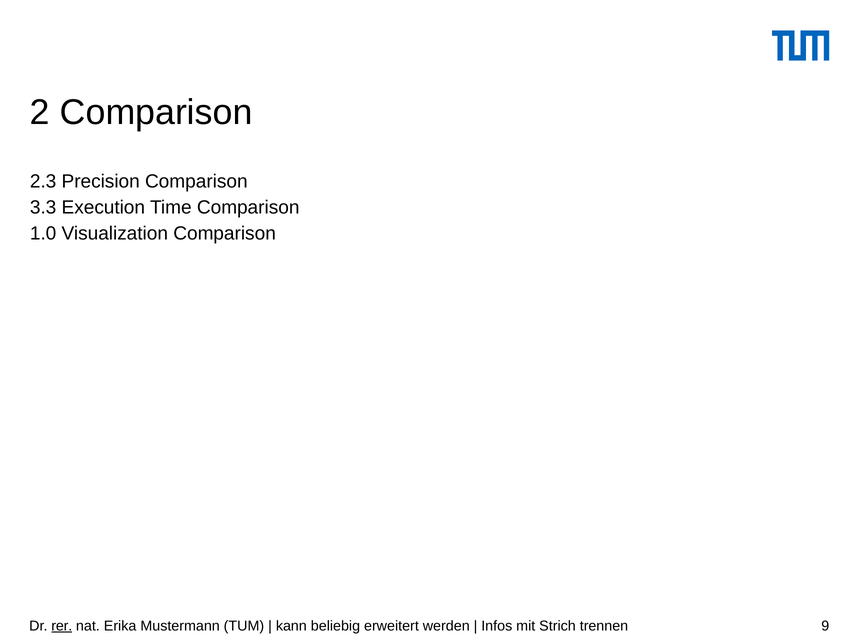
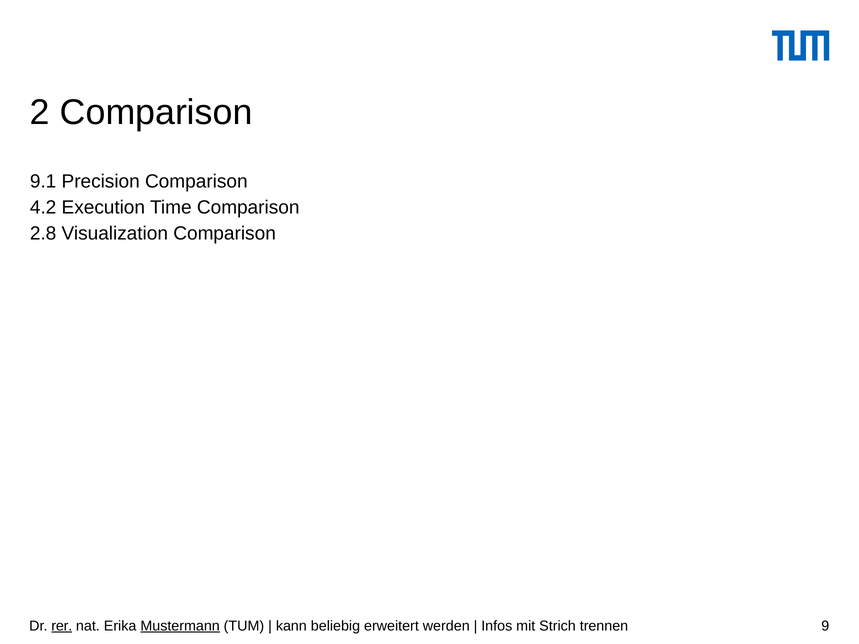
2.3: 2.3 -> 9.1
3.3: 3.3 -> 4.2
1.0: 1.0 -> 2.8
Mustermann underline: none -> present
